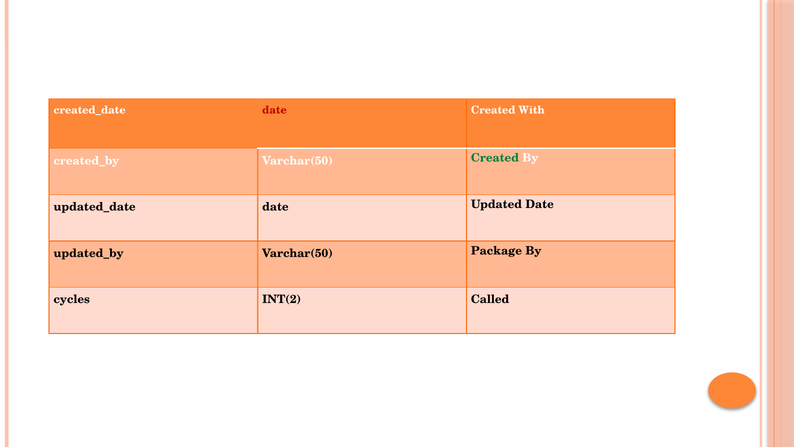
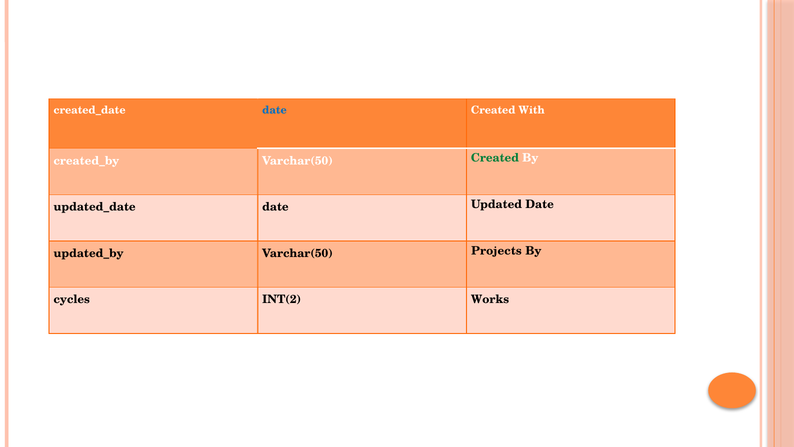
date at (274, 110) colour: red -> blue
Package: Package -> Projects
Called: Called -> Works
